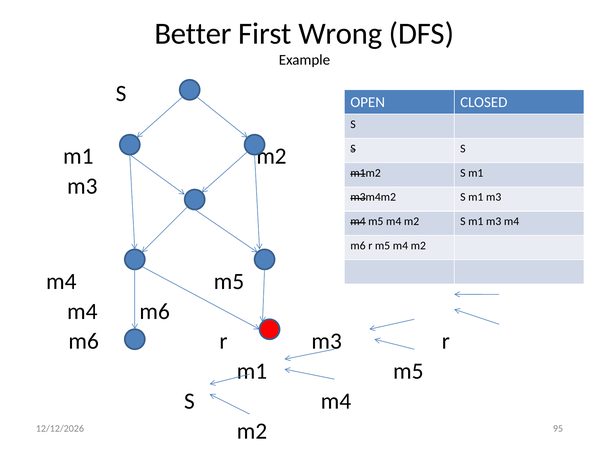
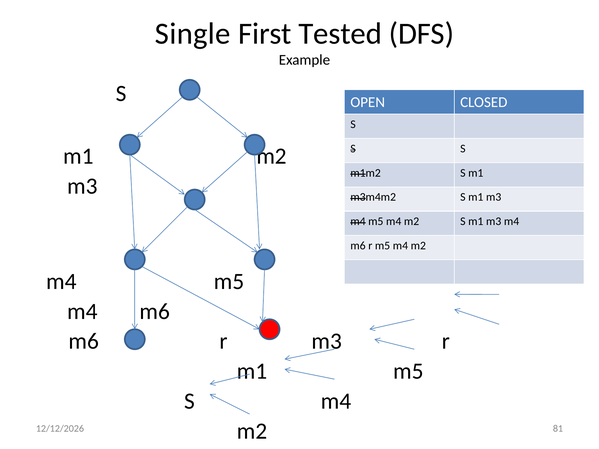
Better: Better -> Single
Wrong: Wrong -> Tested
95: 95 -> 81
